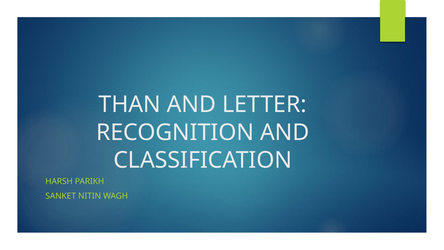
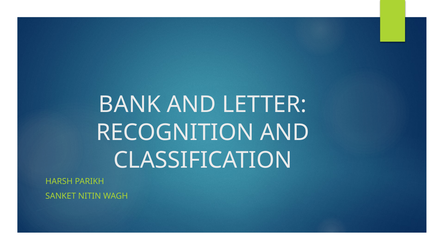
THAN: THAN -> BANK
